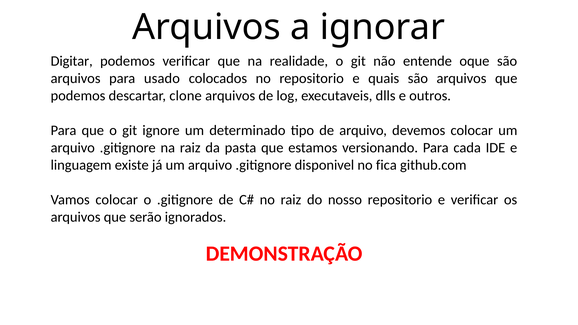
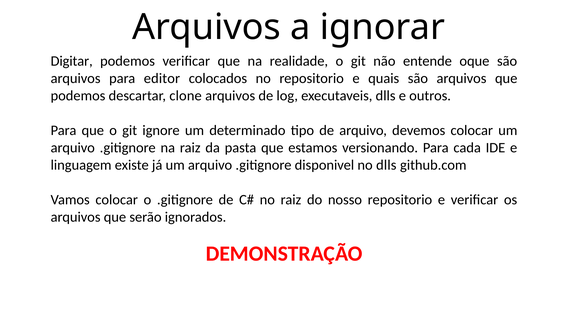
usado: usado -> editor
no fica: fica -> dlls
